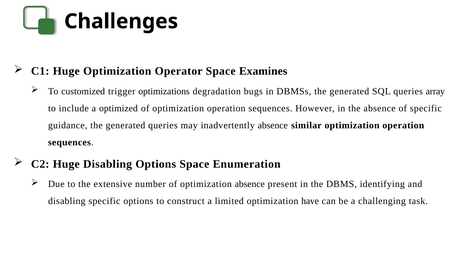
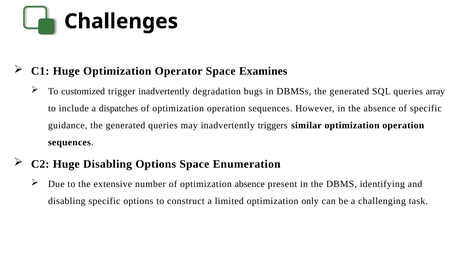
trigger optimizations: optimizations -> inadvertently
optimized: optimized -> dispatches
inadvertently absence: absence -> triggers
have: have -> only
